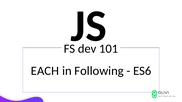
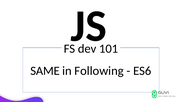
EACH: EACH -> SAME
